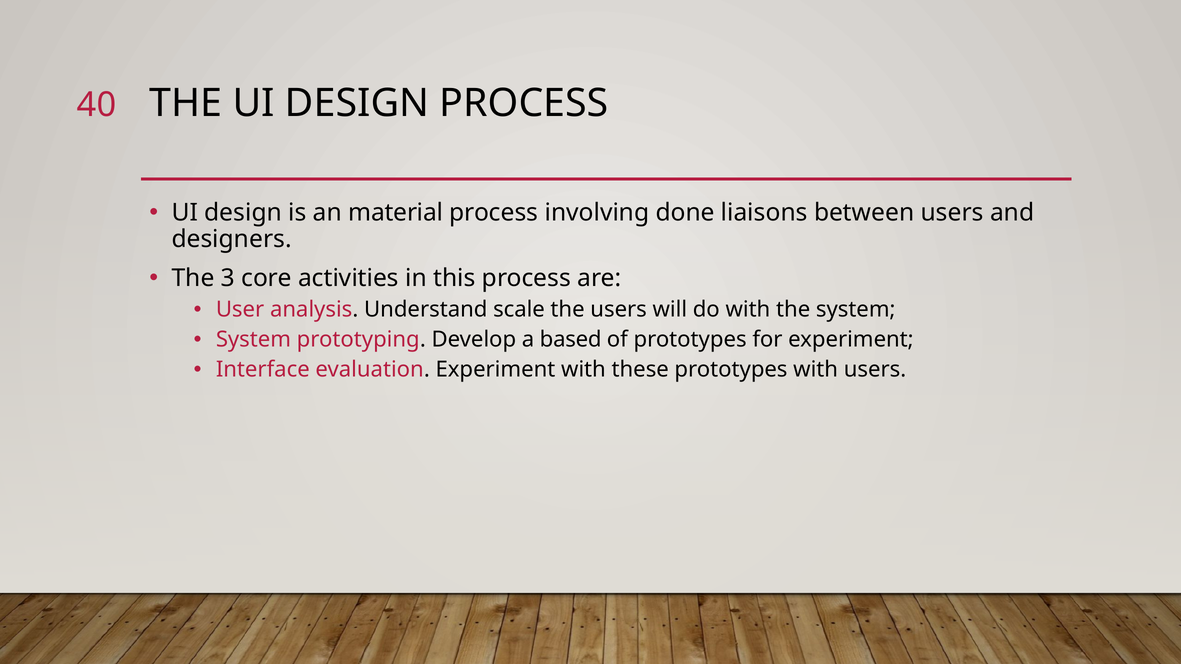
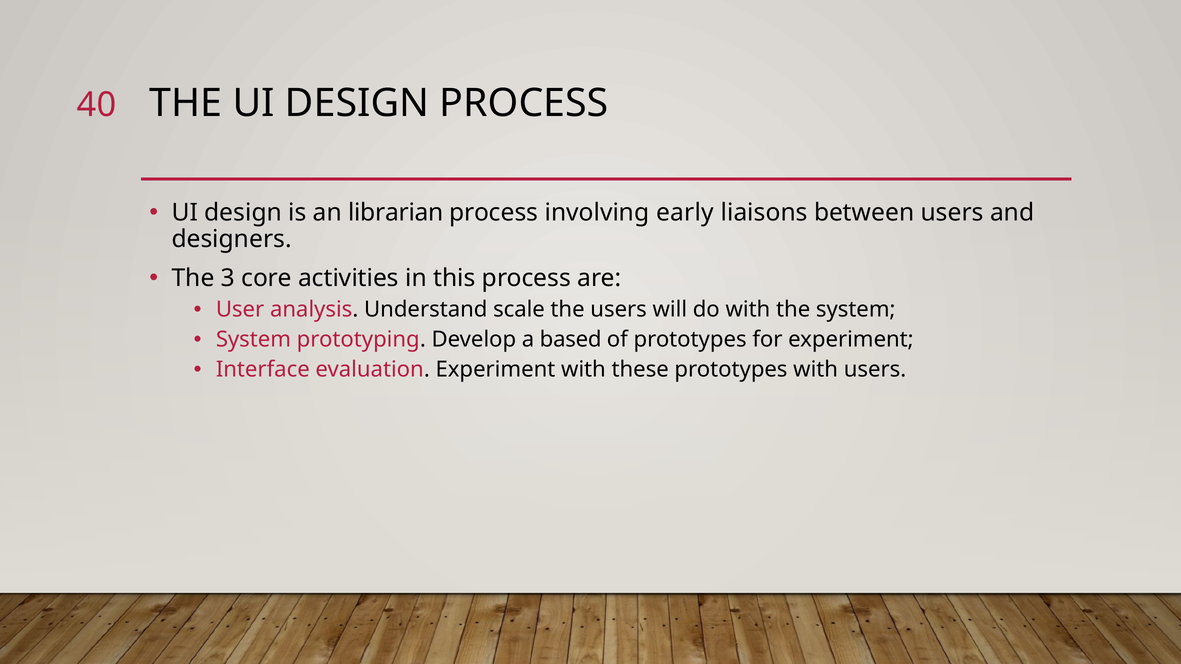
material: material -> librarian
done: done -> early
